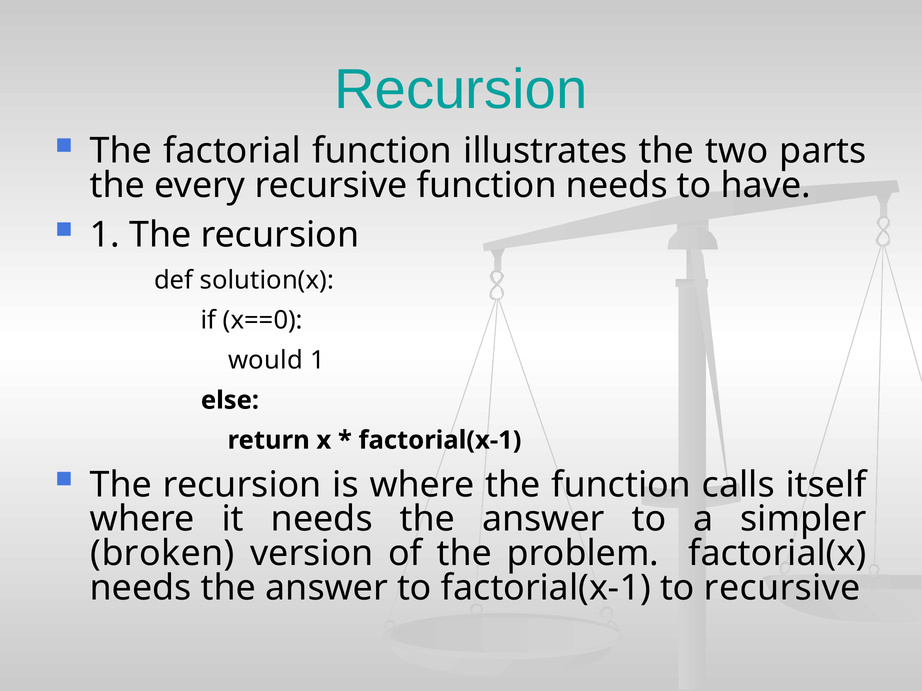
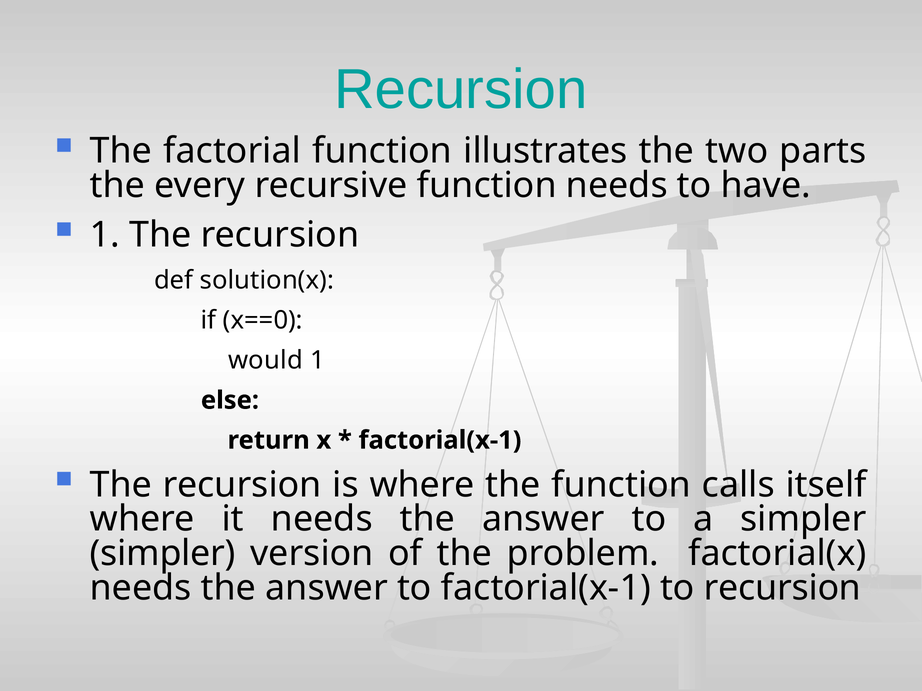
broken at (162, 554): broken -> simpler
to recursive: recursive -> recursion
